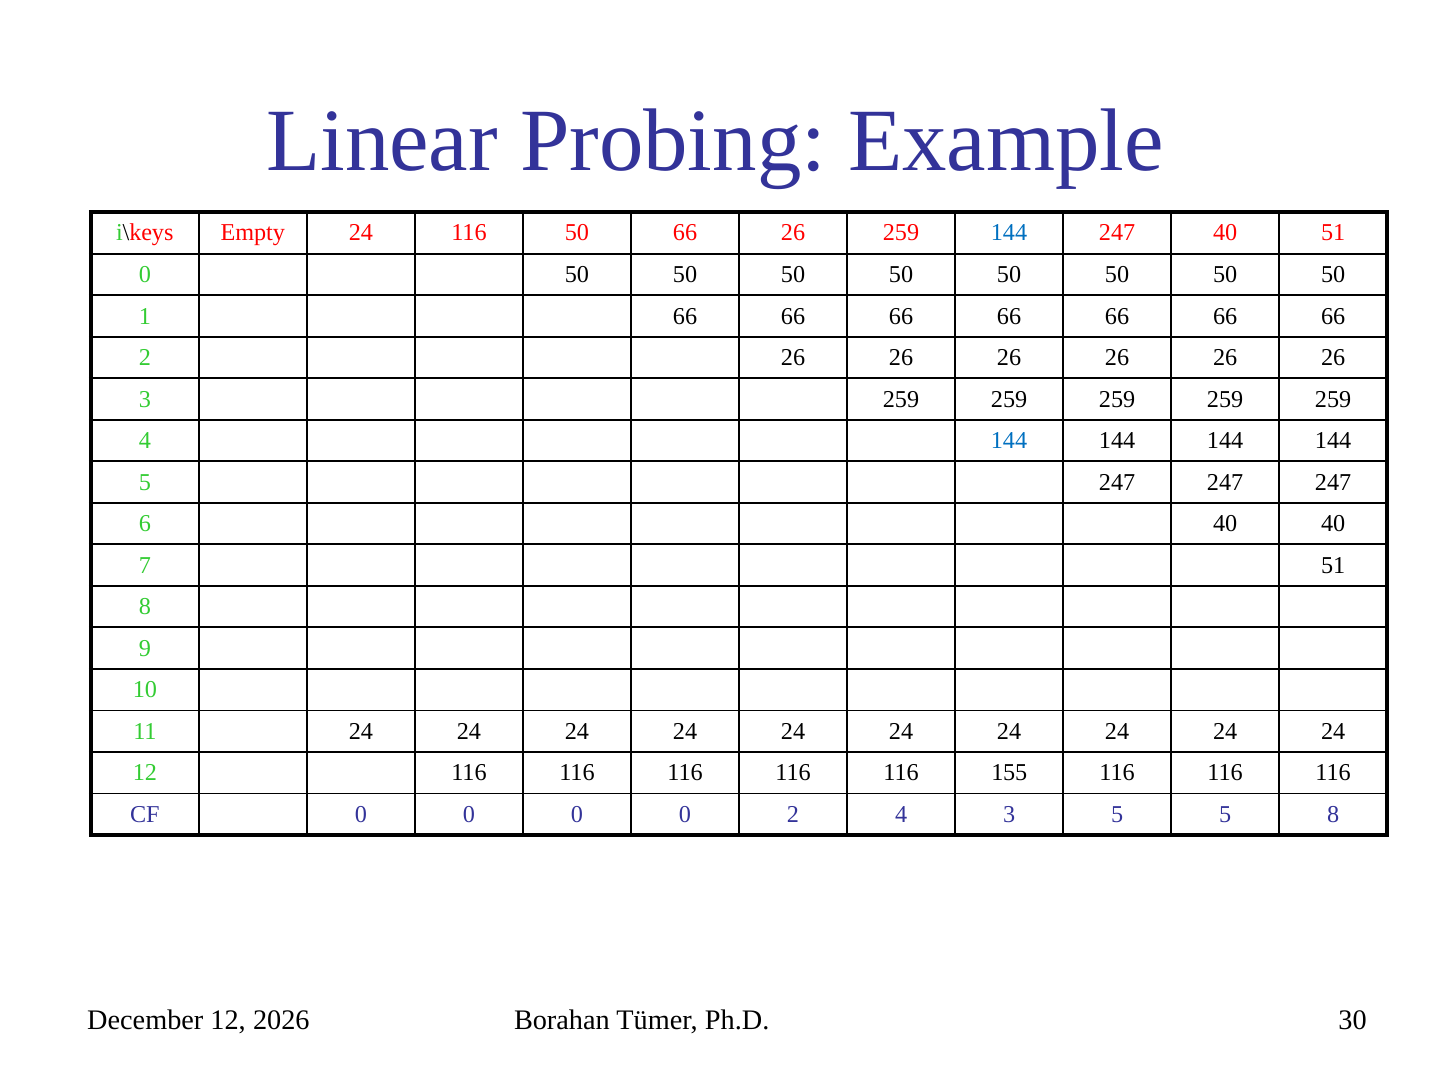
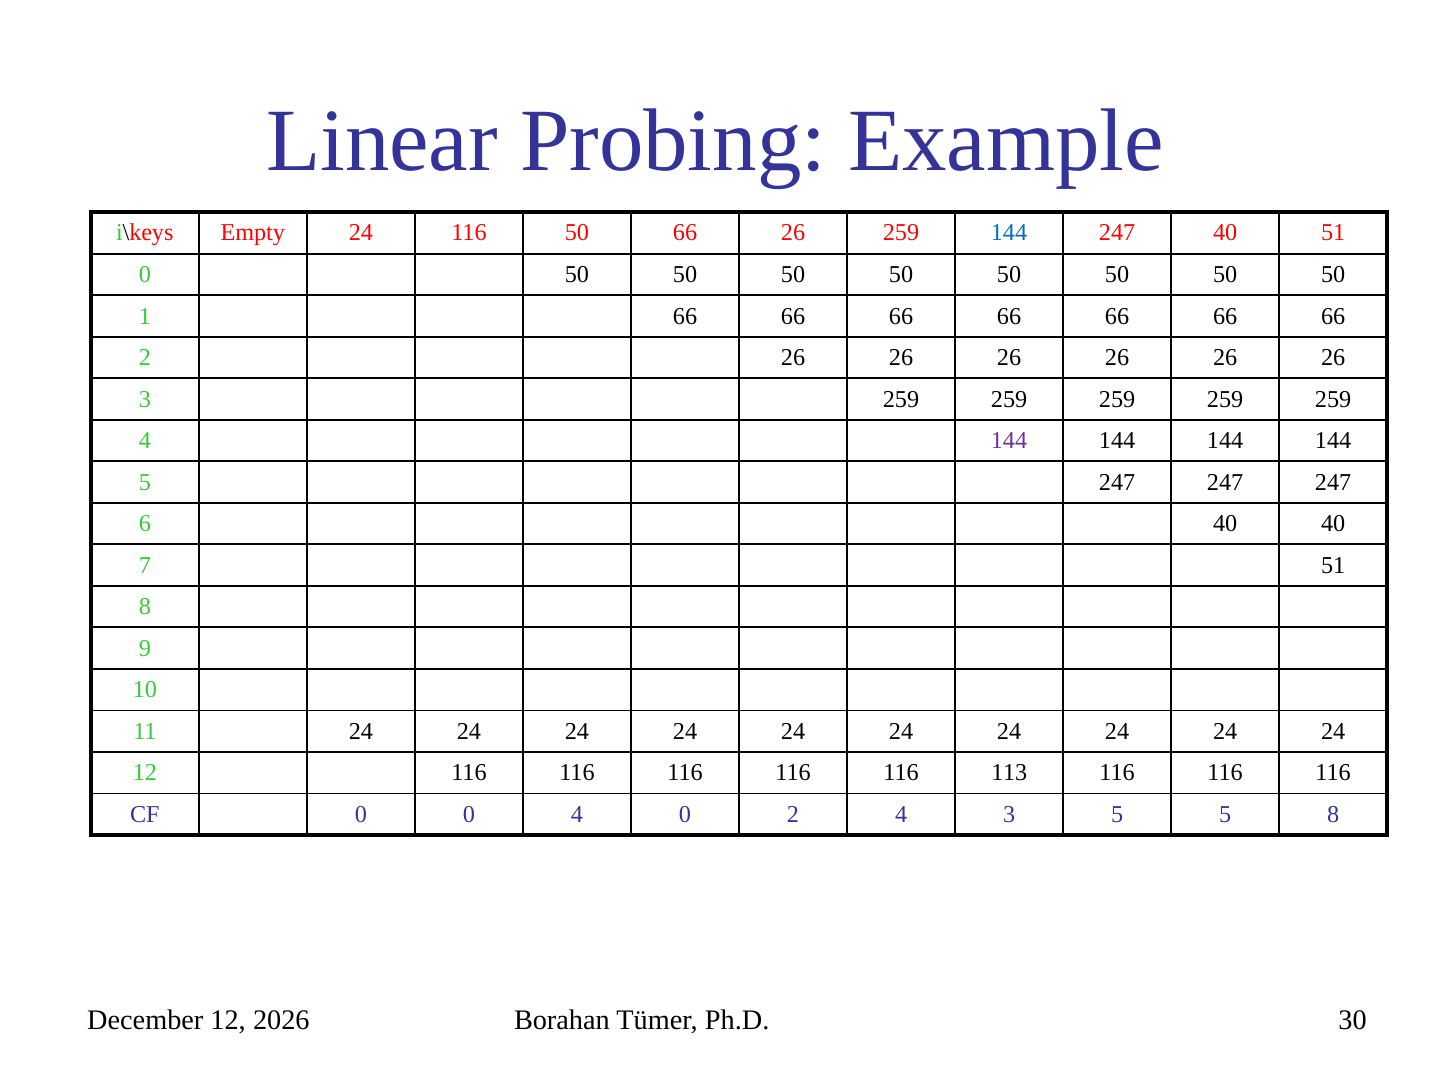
144 at (1009, 440) colour: blue -> purple
155: 155 -> 113
CF 0 0 0: 0 -> 4
